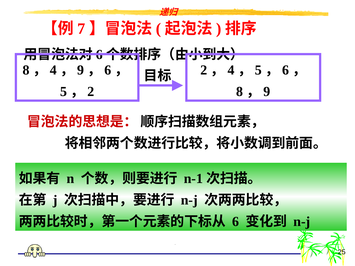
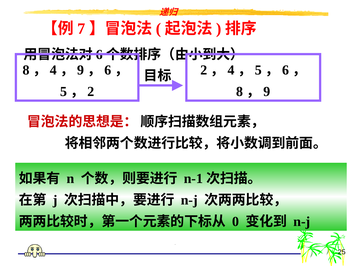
6 at (235, 222): 6 -> 0
